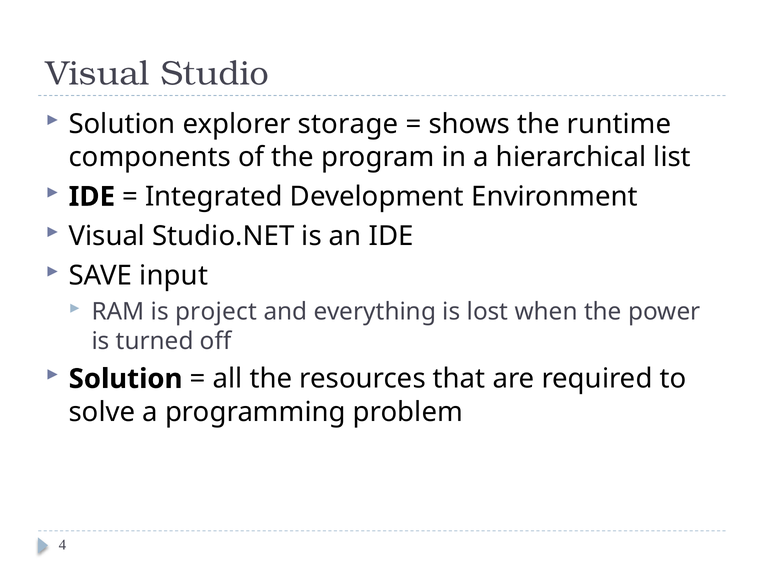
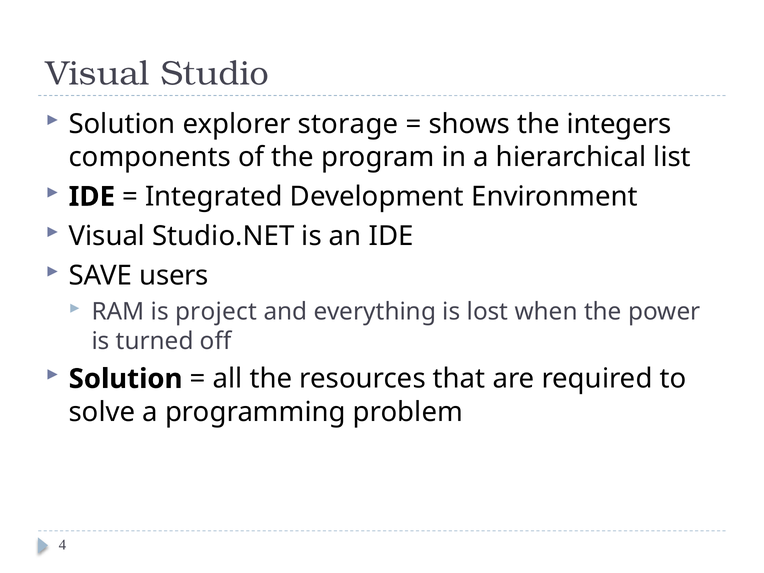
runtime: runtime -> integers
input: input -> users
